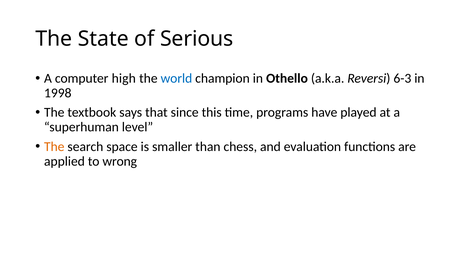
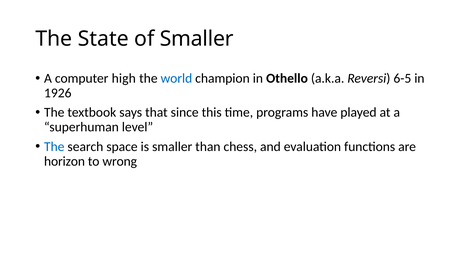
of Serious: Serious -> Smaller
6-3: 6-3 -> 6-5
1998: 1998 -> 1926
The at (54, 147) colour: orange -> blue
applied: applied -> horizon
